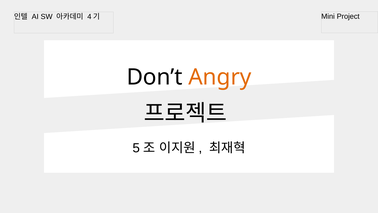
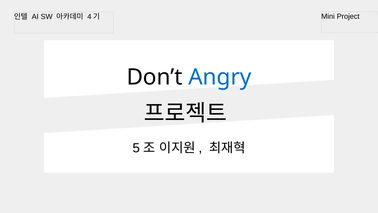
Angry colour: orange -> blue
